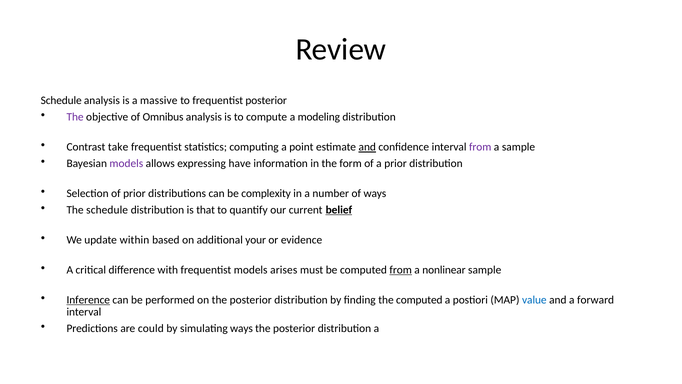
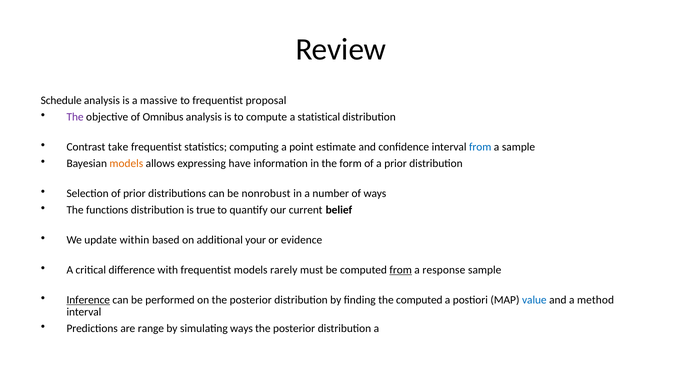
frequentist posterior: posterior -> proposal
modeling: modeling -> statistical
and at (367, 147) underline: present -> none
from at (480, 147) colour: purple -> blue
models at (126, 163) colour: purple -> orange
complexity: complexity -> nonrobust
The schedule: schedule -> functions
that: that -> true
belief underline: present -> none
arises: arises -> rarely
nonlinear: nonlinear -> response
forward: forward -> method
could: could -> range
